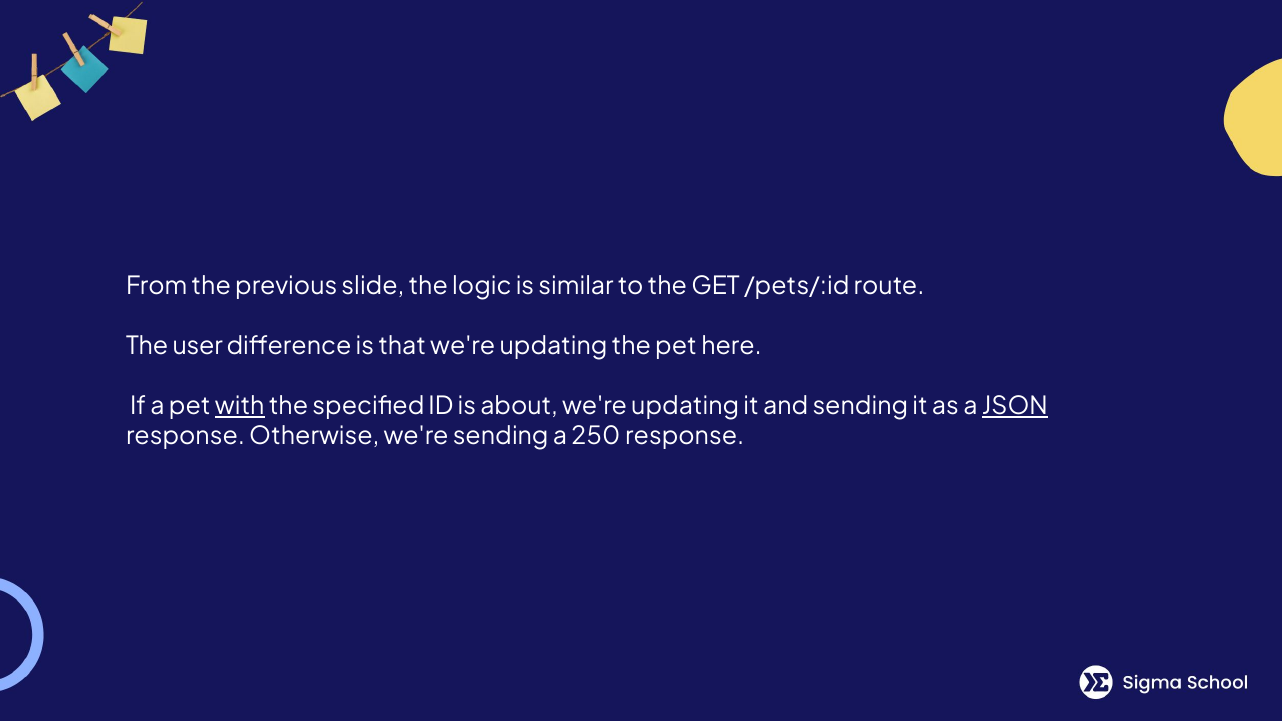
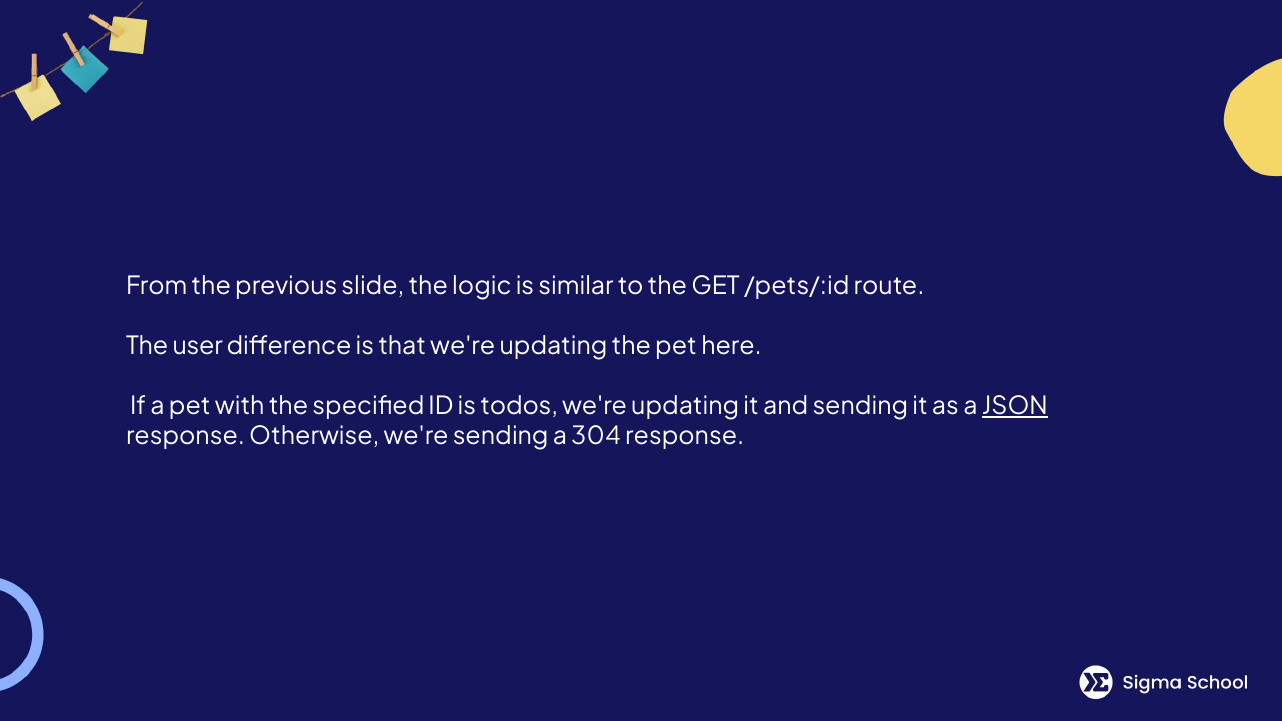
with underline: present -> none
about: about -> todos
250: 250 -> 304
